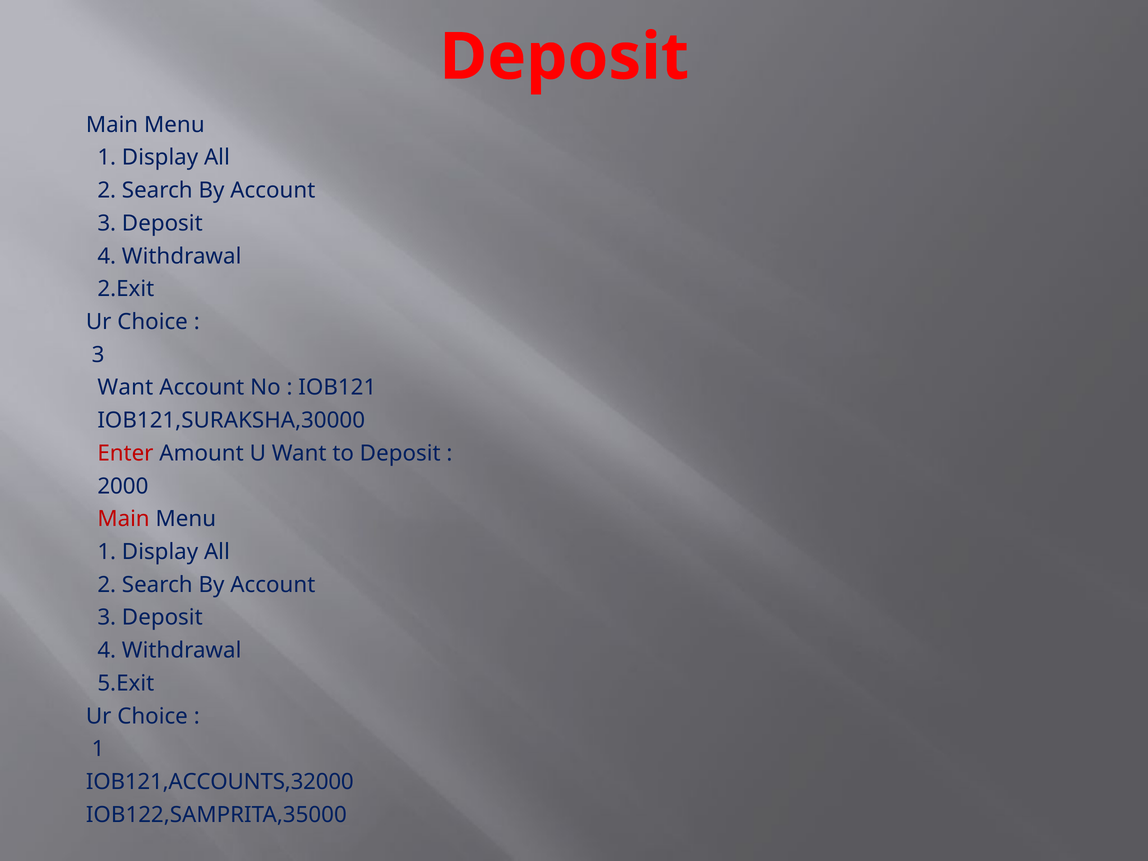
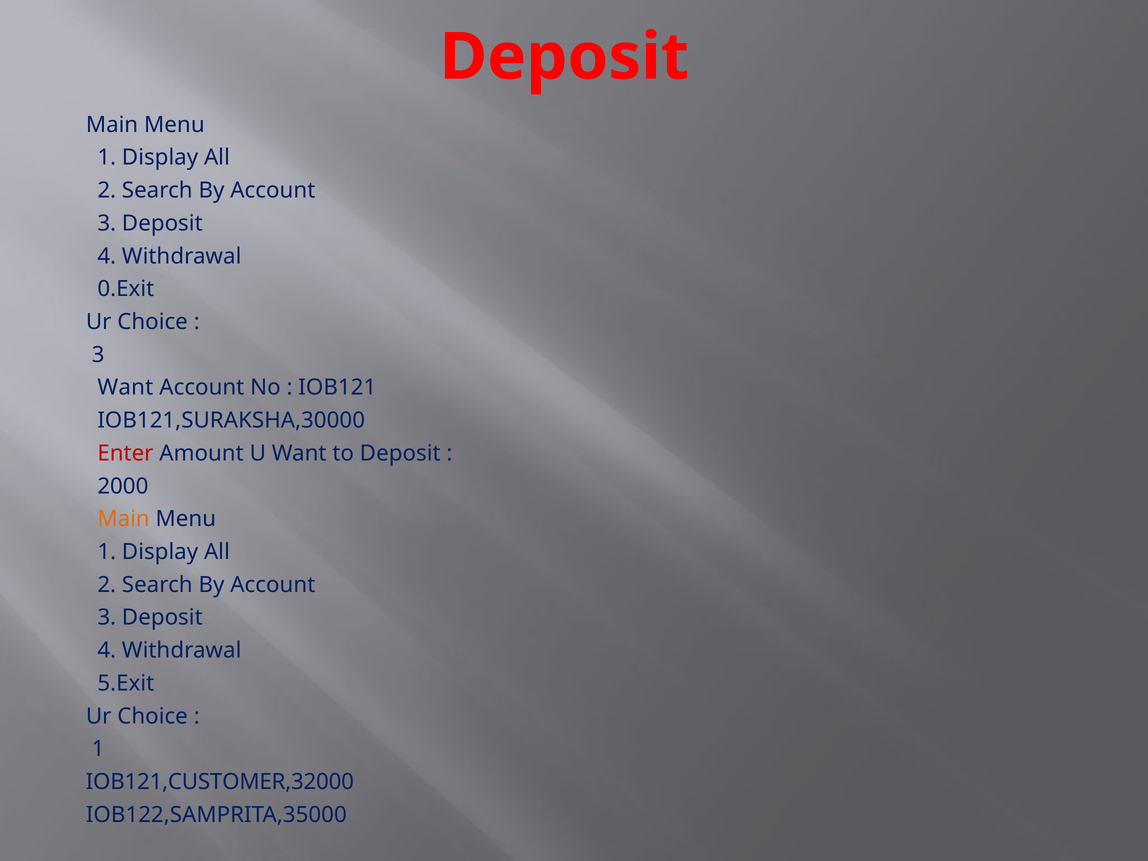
2.Exit: 2.Exit -> 0.Exit
Main at (124, 519) colour: red -> orange
IOB121,ACCOUNTS,32000: IOB121,ACCOUNTS,32000 -> IOB121,CUSTOMER,32000
